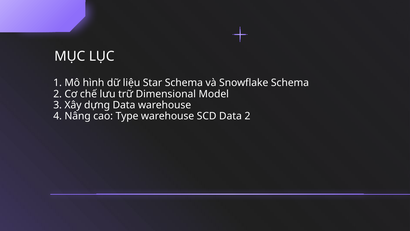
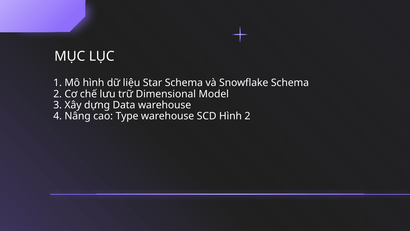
SCD Data: Data -> Hình
